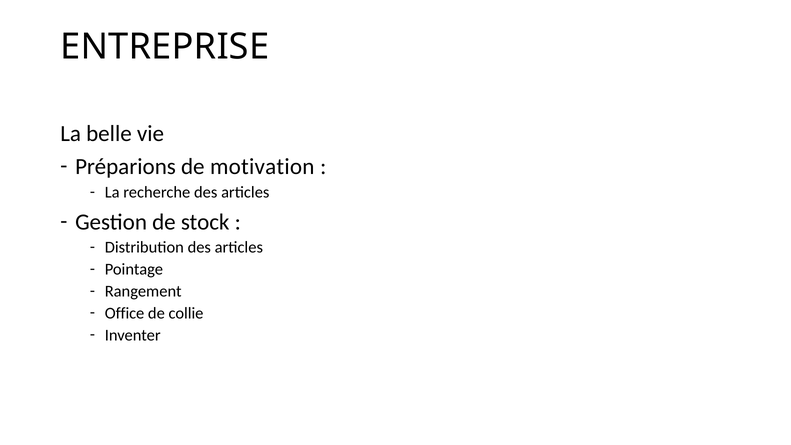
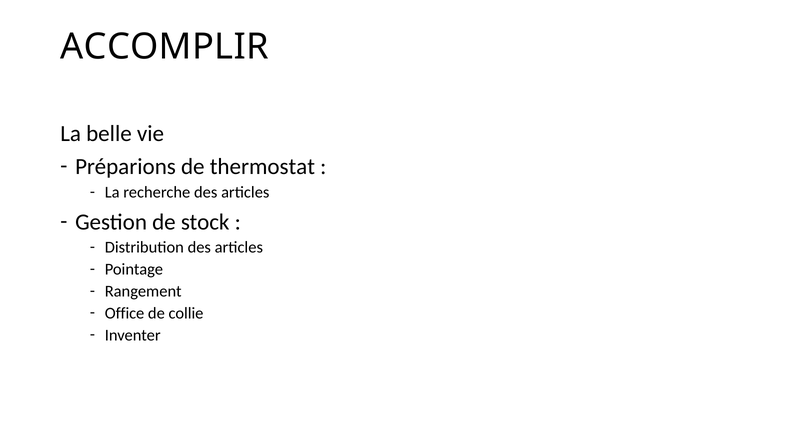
ENTREPRISE: ENTREPRISE -> ACCOMPLIR
motivation: motivation -> thermostat
